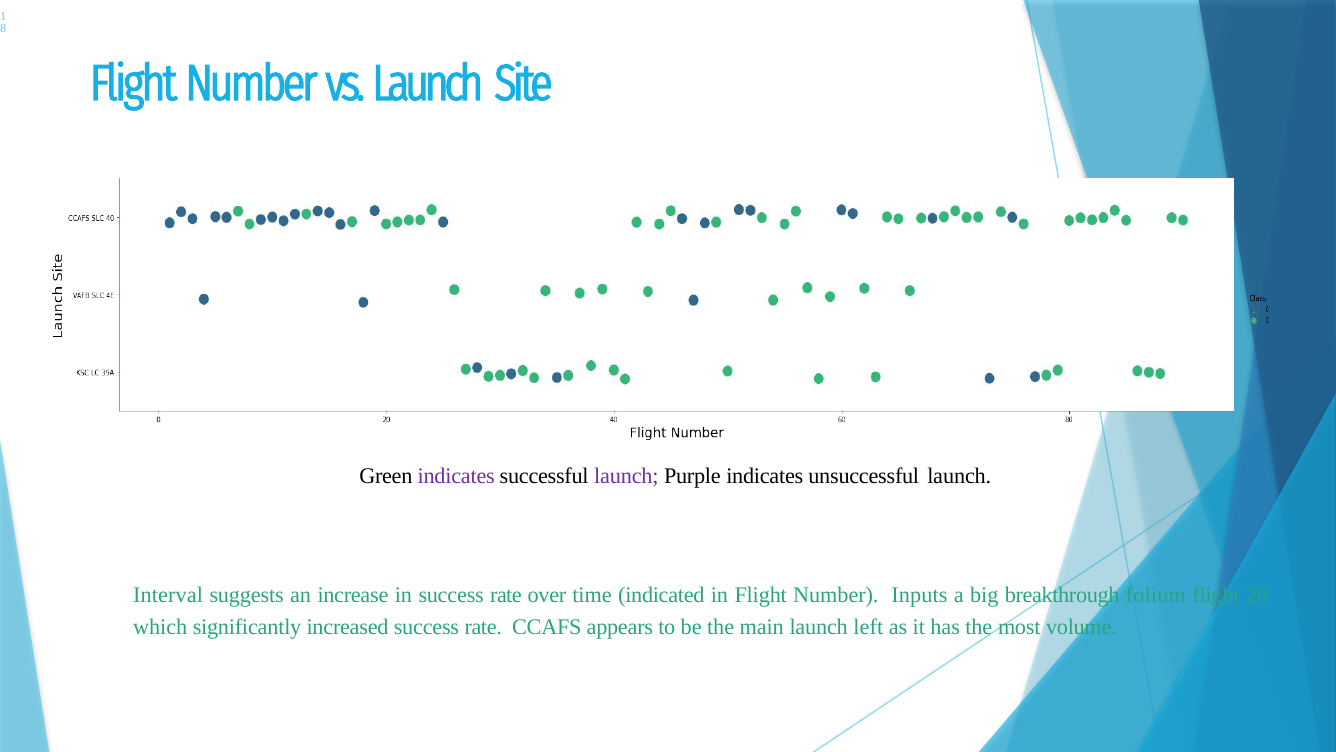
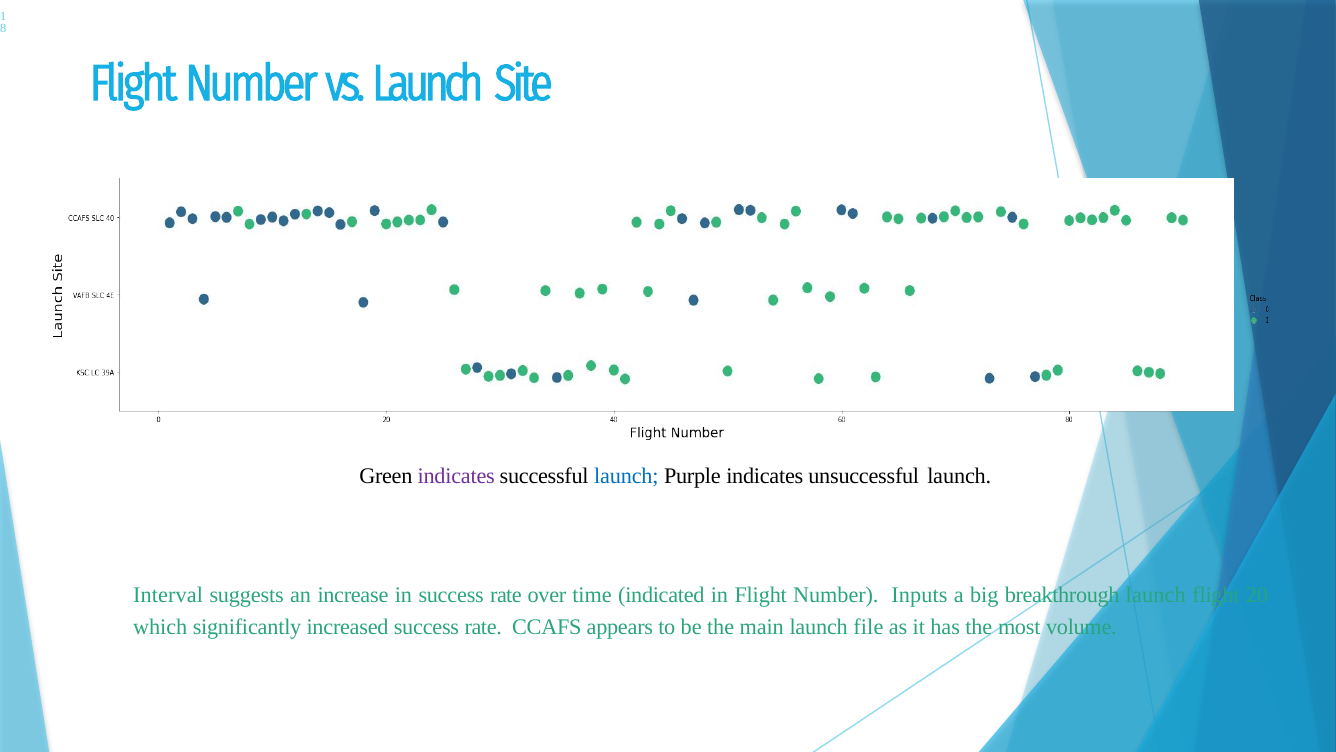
launch at (626, 475) colour: purple -> blue
breakthrough folium: folium -> launch
left: left -> file
